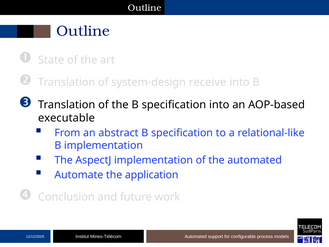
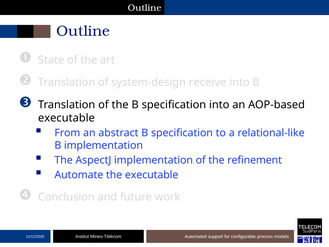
the automated: automated -> refinement
the application: application -> executable
